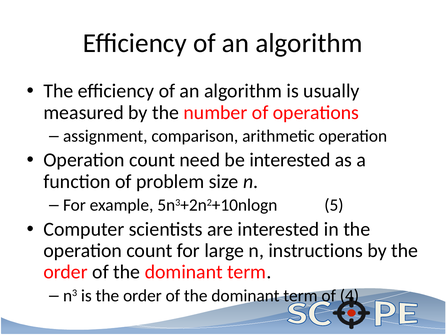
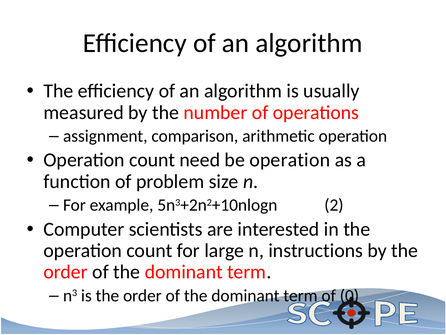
be interested: interested -> operation
5: 5 -> 2
4: 4 -> 0
